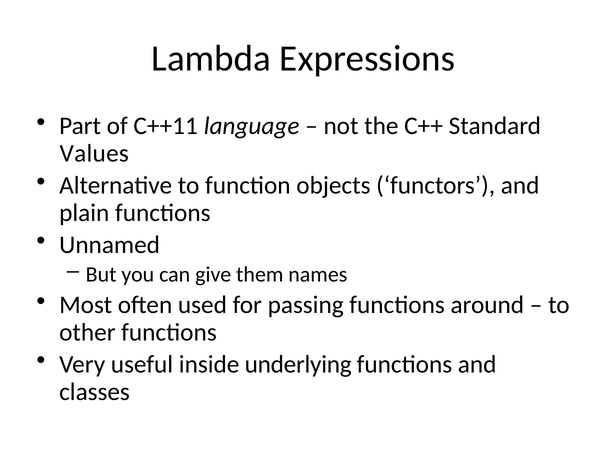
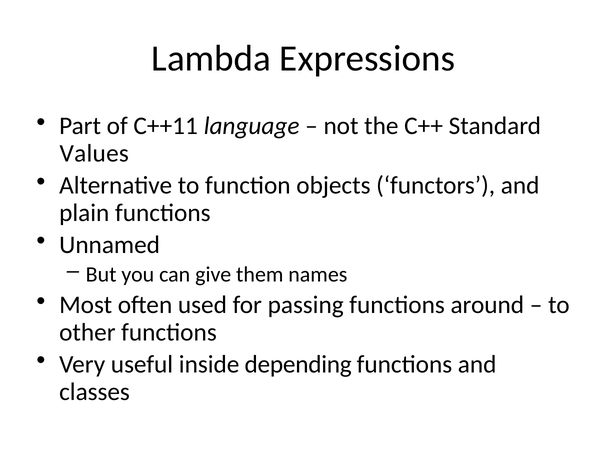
underlying: underlying -> depending
